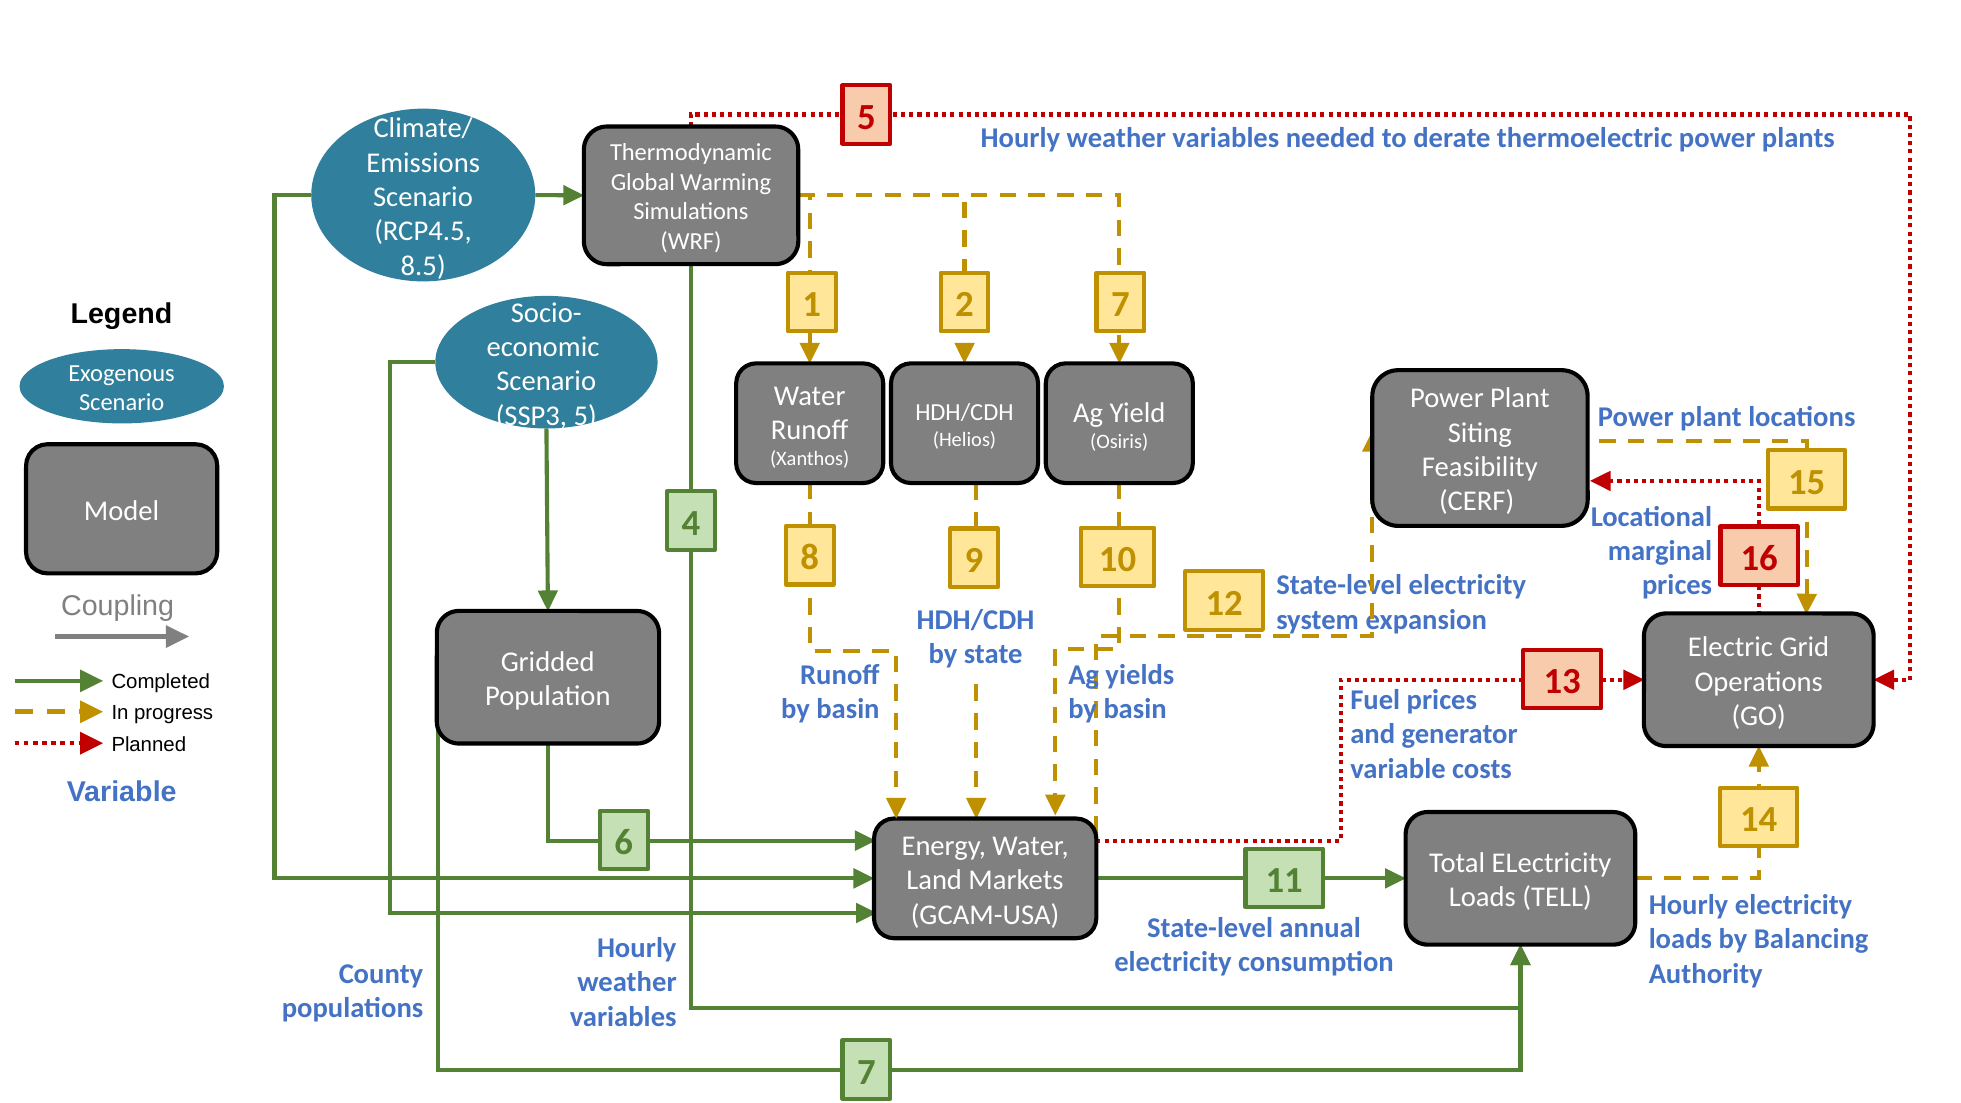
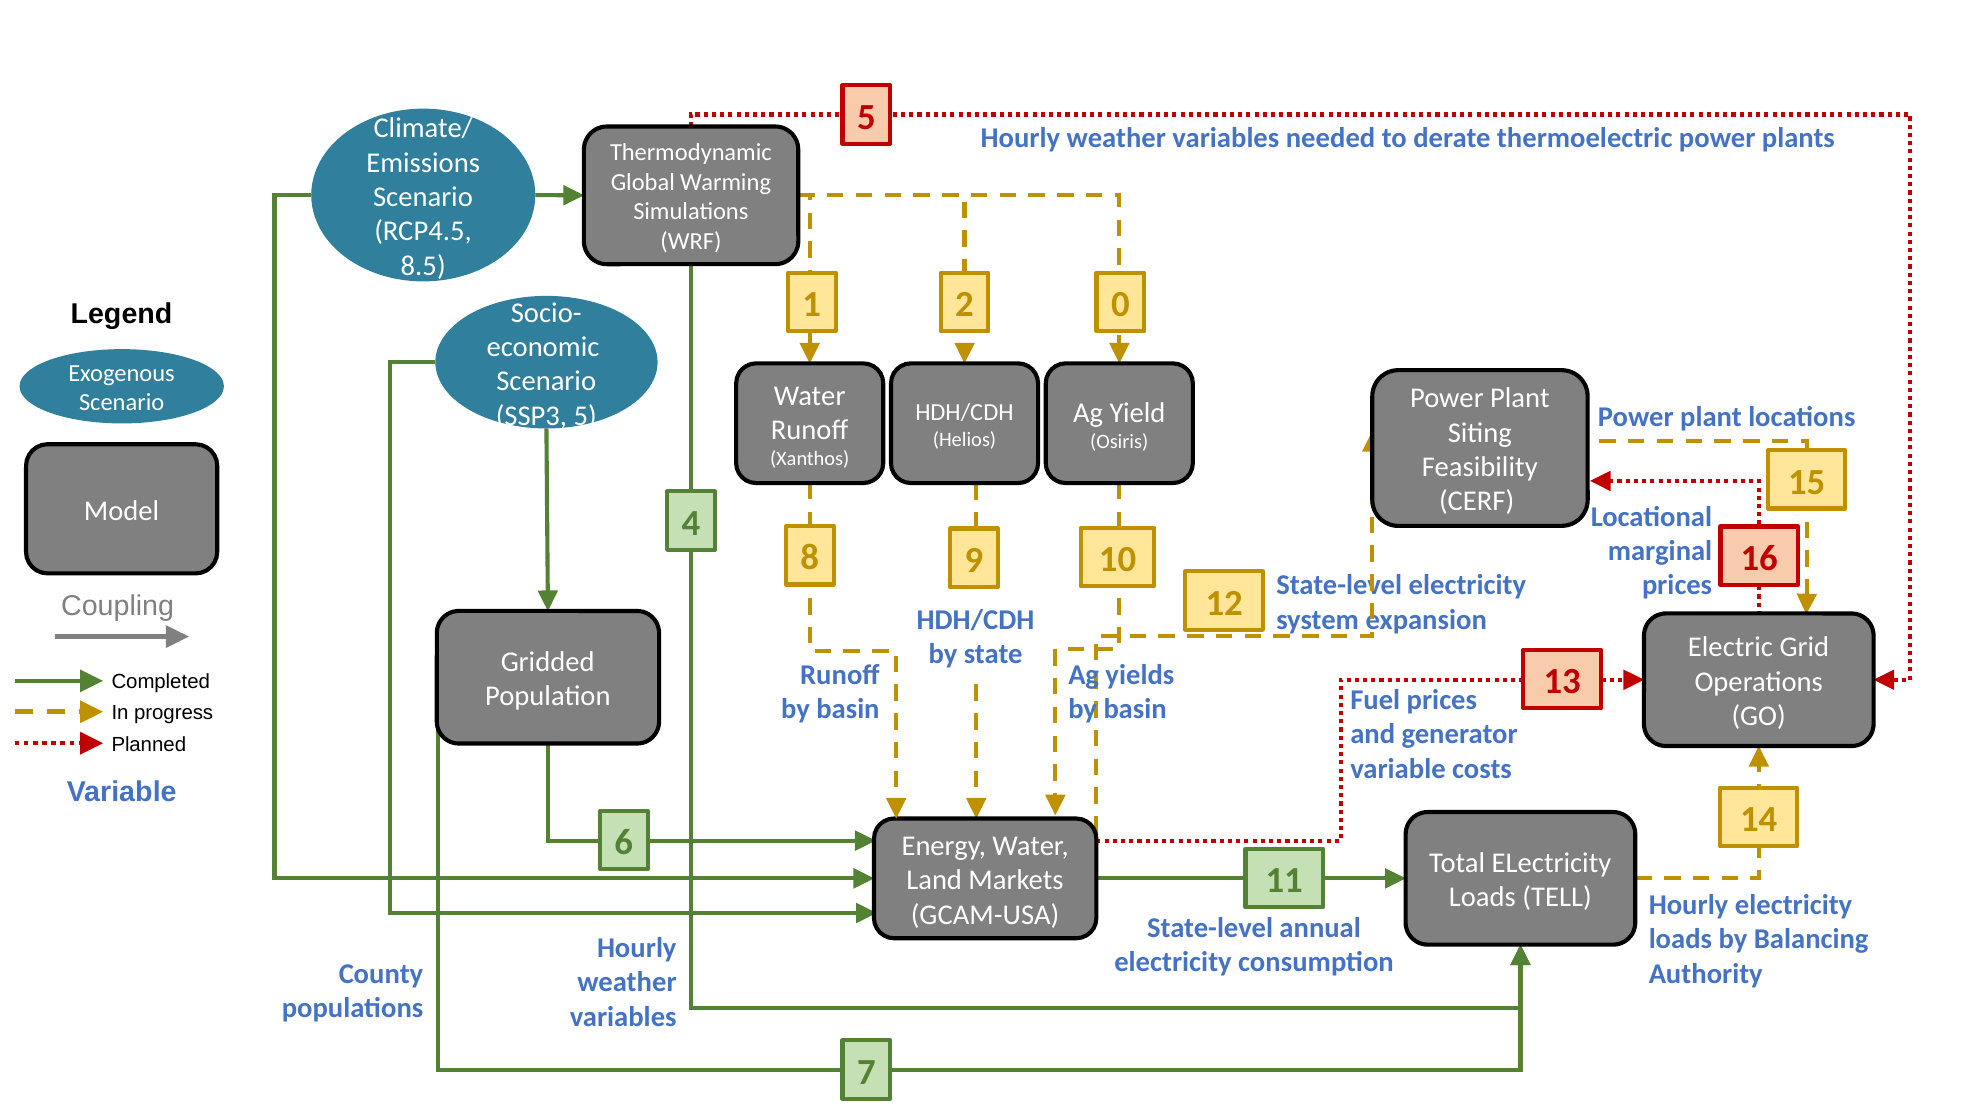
2 7: 7 -> 0
